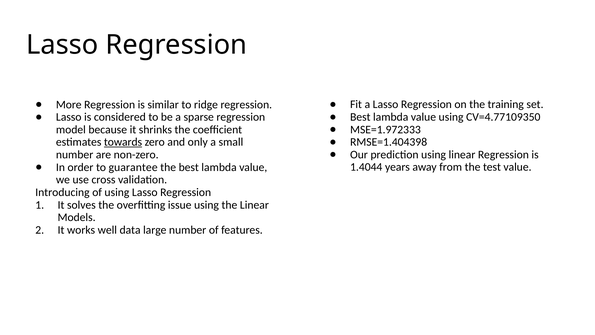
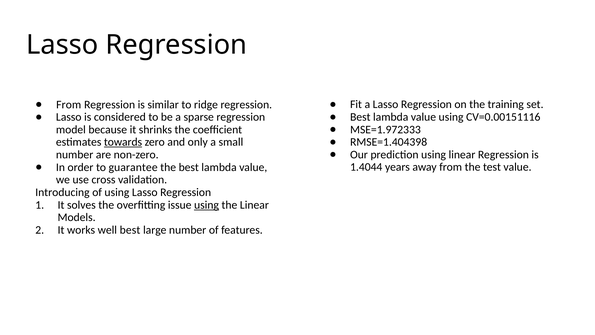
More at (69, 104): More -> From
CV=4.77109350: CV=4.77109350 -> CV=0.00151116
using at (207, 205) underline: none -> present
well data: data -> best
